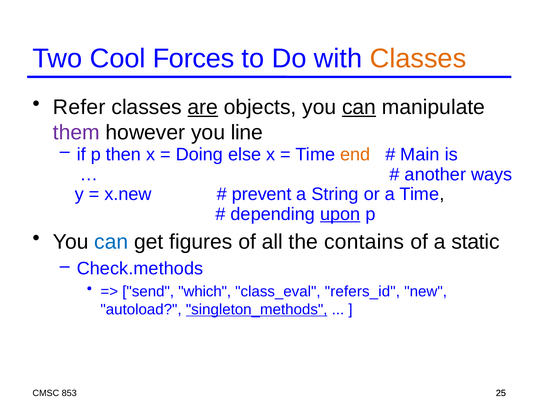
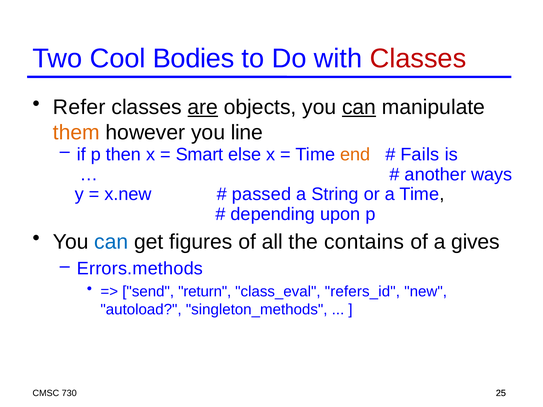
Forces: Forces -> Bodies
Classes at (418, 58) colour: orange -> red
them colour: purple -> orange
Doing: Doing -> Smart
Main: Main -> Fails
prevent: prevent -> passed
upon underline: present -> none
static: static -> gives
Check.methods: Check.methods -> Errors.methods
which: which -> return
singleton_methods underline: present -> none
853: 853 -> 730
